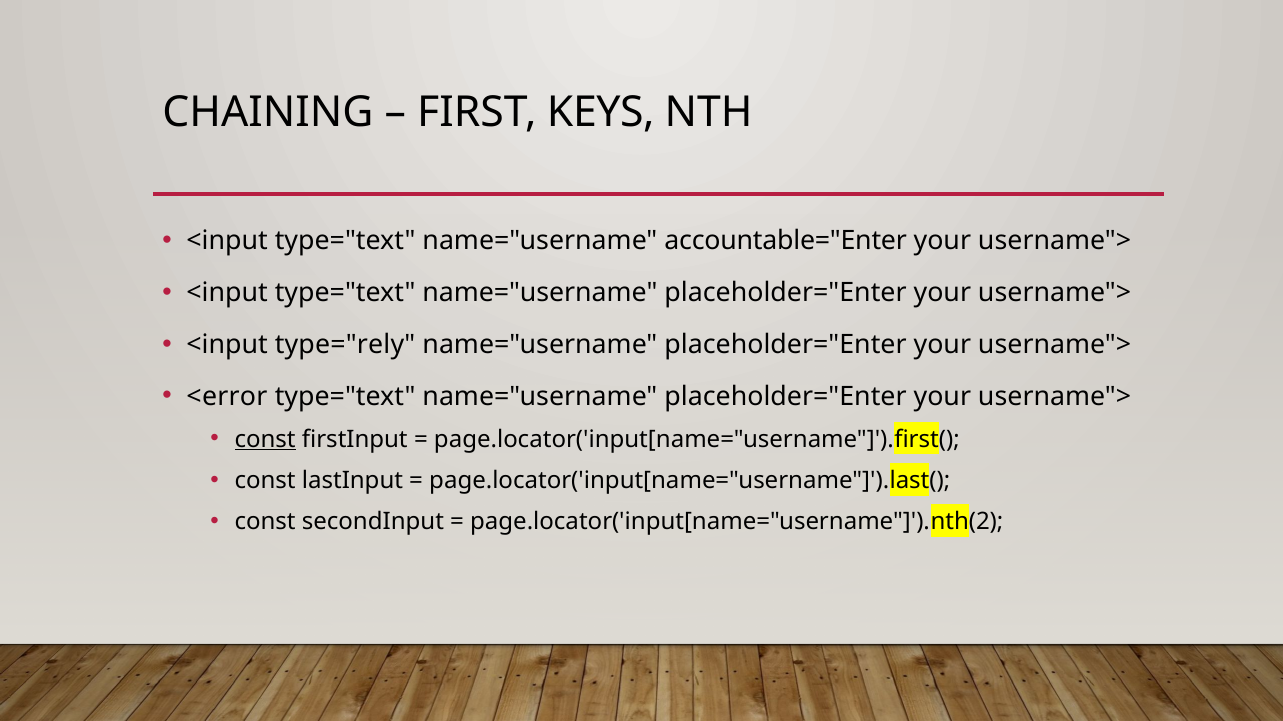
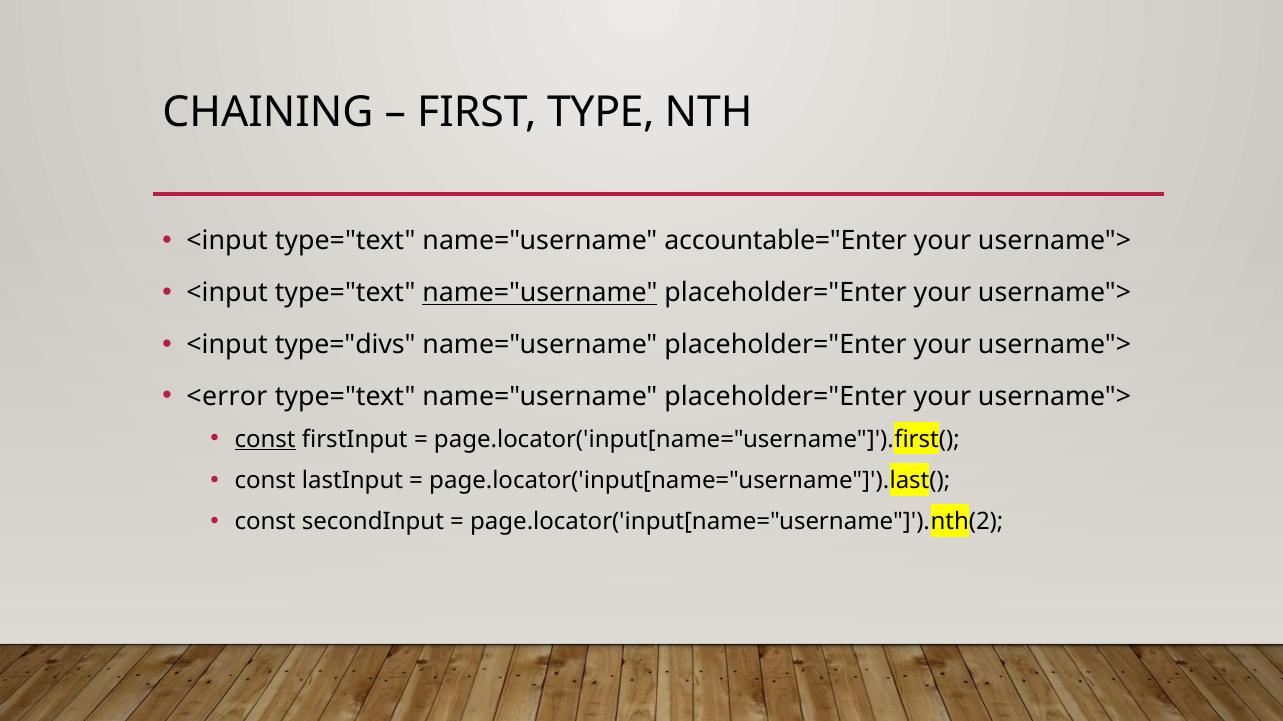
KEYS: KEYS -> TYPE
name="username at (540, 293) underline: none -> present
type="rely: type="rely -> type="divs
